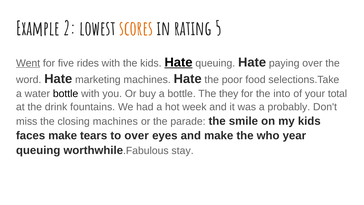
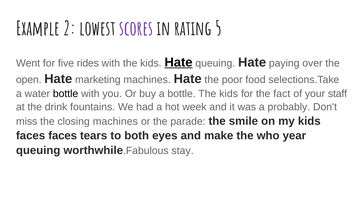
scores colour: orange -> purple
Went underline: present -> none
word: word -> open
bottle The they: they -> kids
into: into -> fact
total: total -> staff
faces make: make -> faces
to over: over -> both
